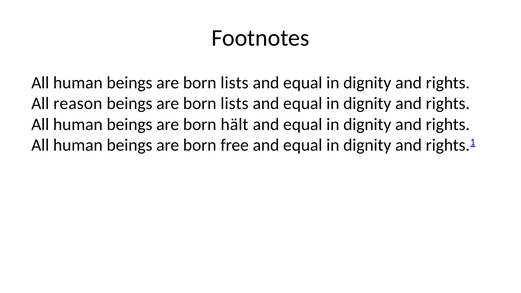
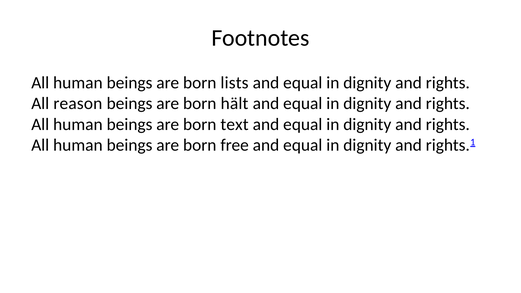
lists at (235, 103): lists -> hält
hält: hält -> text
